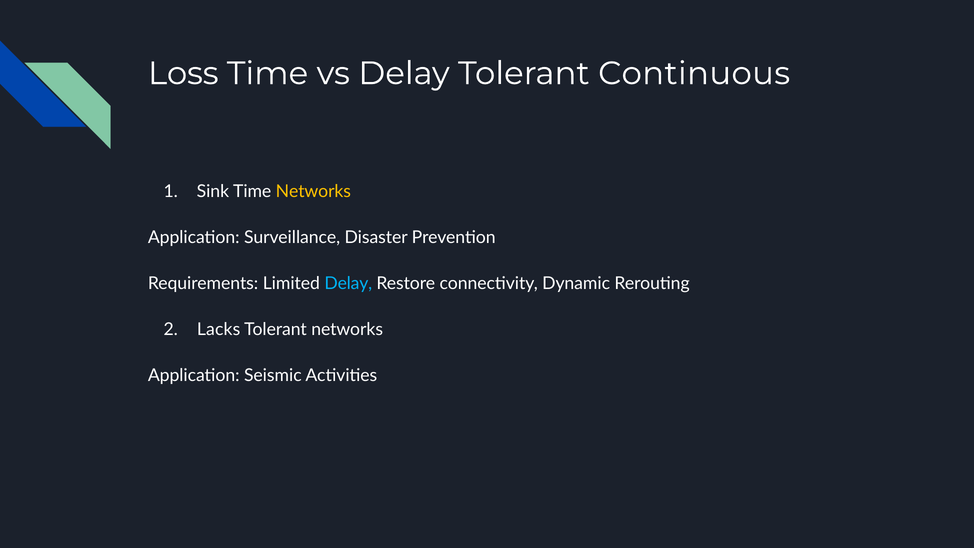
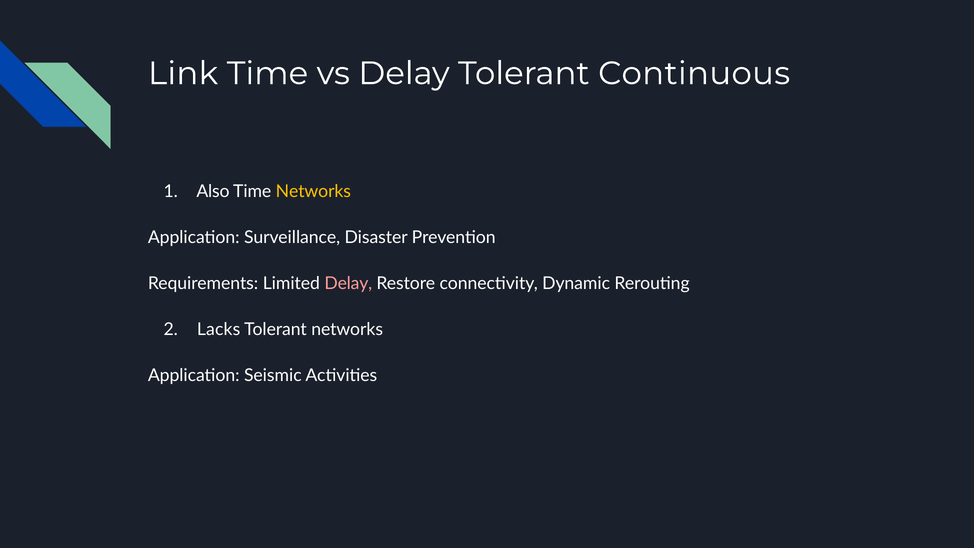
Loss: Loss -> Link
Sink: Sink -> Also
Delay at (348, 283) colour: light blue -> pink
